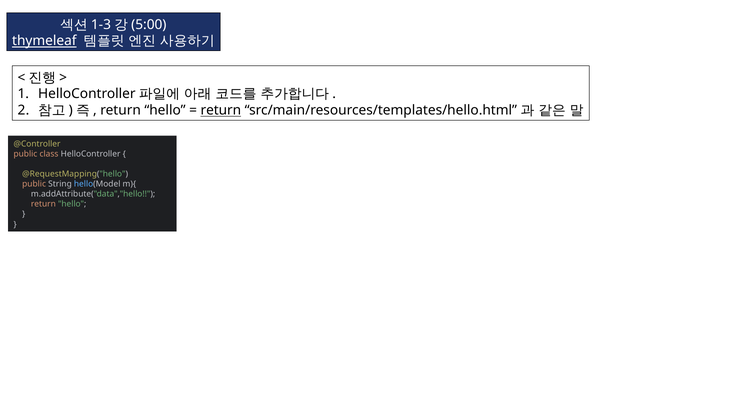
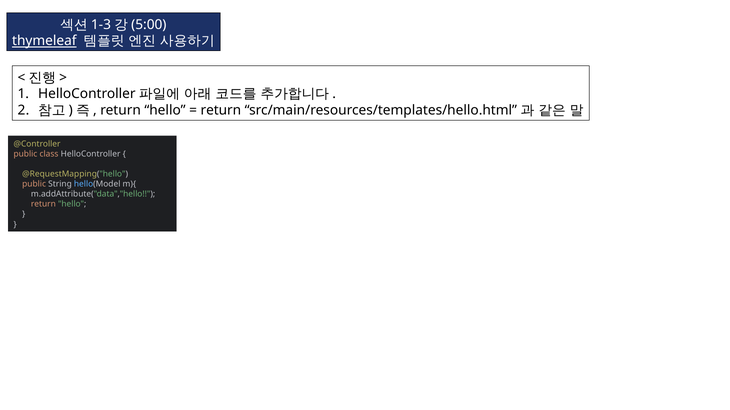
return at (221, 111) underline: present -> none
